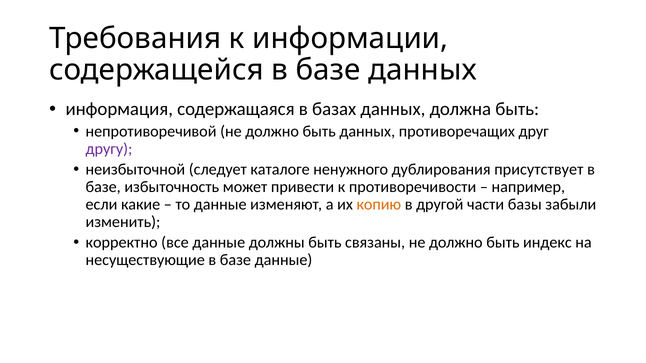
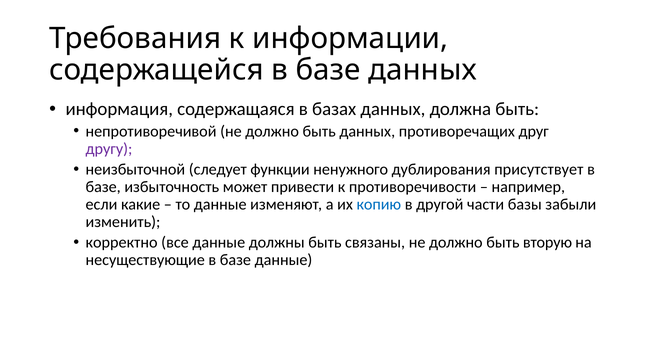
каталоге: каталоге -> функции
копию colour: orange -> blue
индекс: индекс -> вторую
